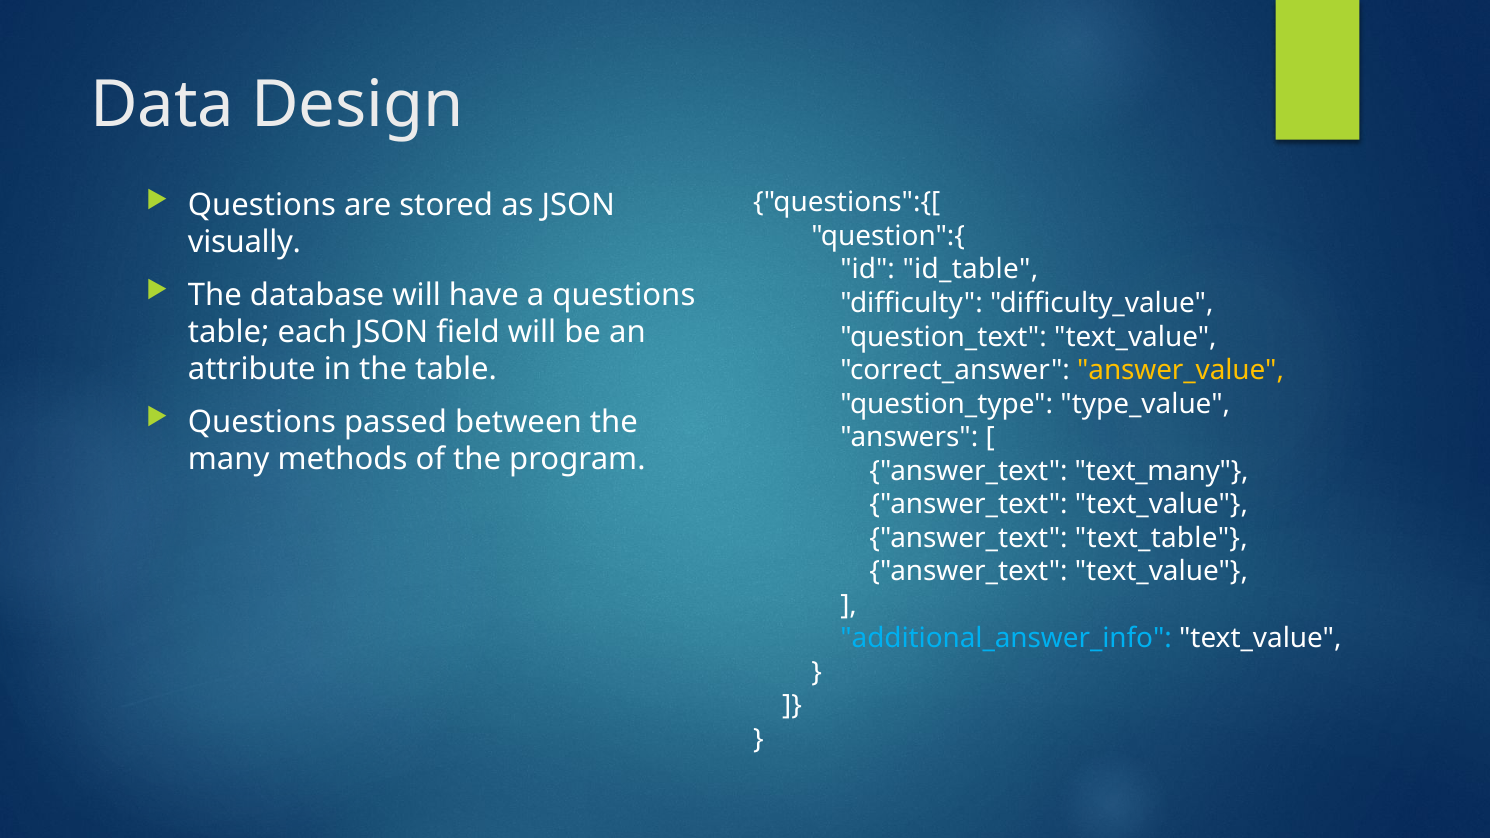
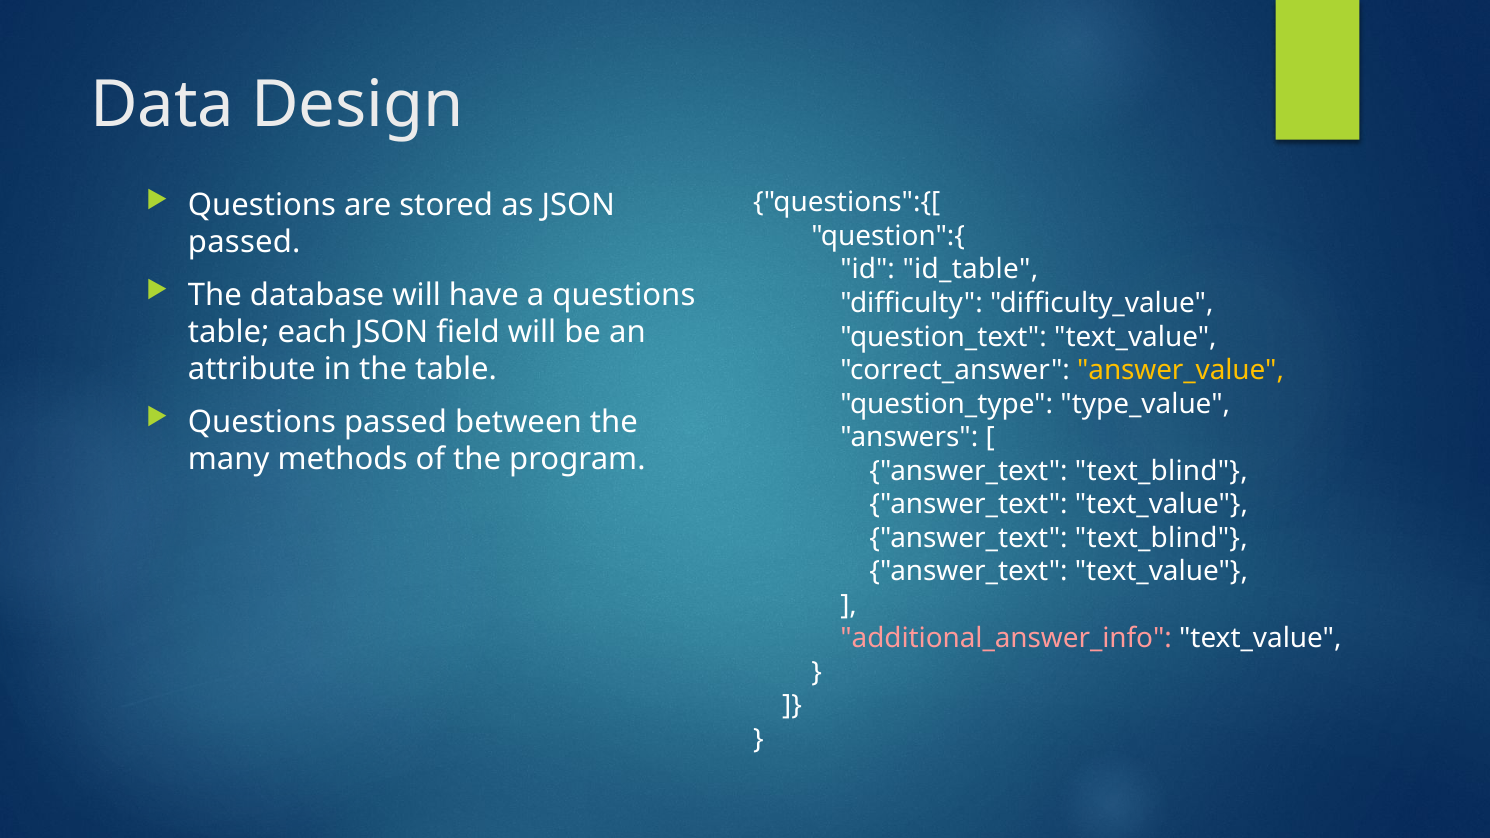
visually at (244, 242): visually -> passed
text_many at (1162, 471): text_many -> text_blind
text_table at (1161, 538): text_table -> text_blind
additional_answer_info colour: light blue -> pink
